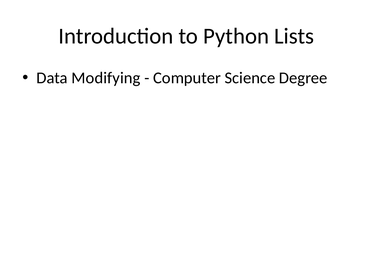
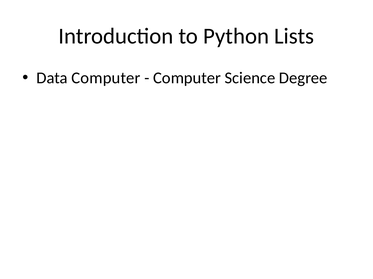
Data Modifying: Modifying -> Computer
